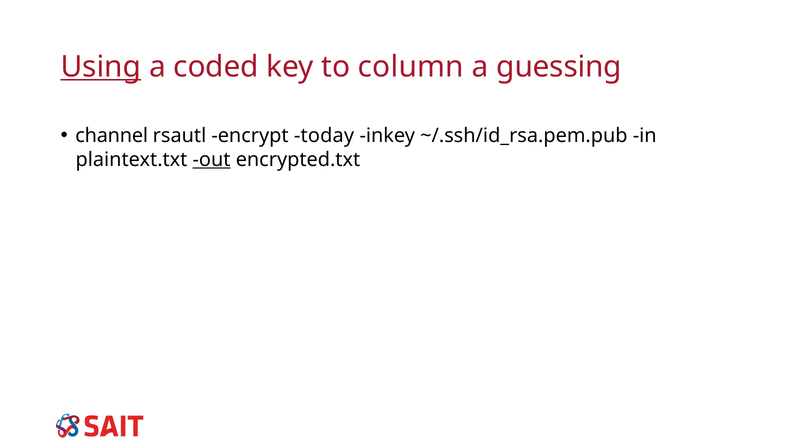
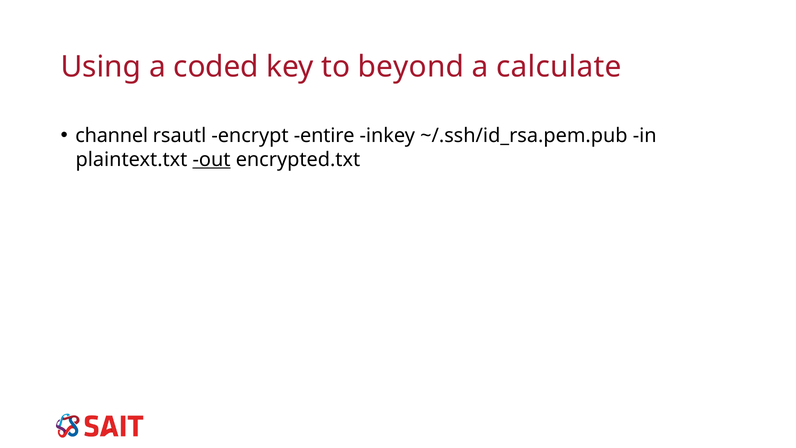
Using underline: present -> none
column: column -> beyond
guessing: guessing -> calculate
today: today -> entire
